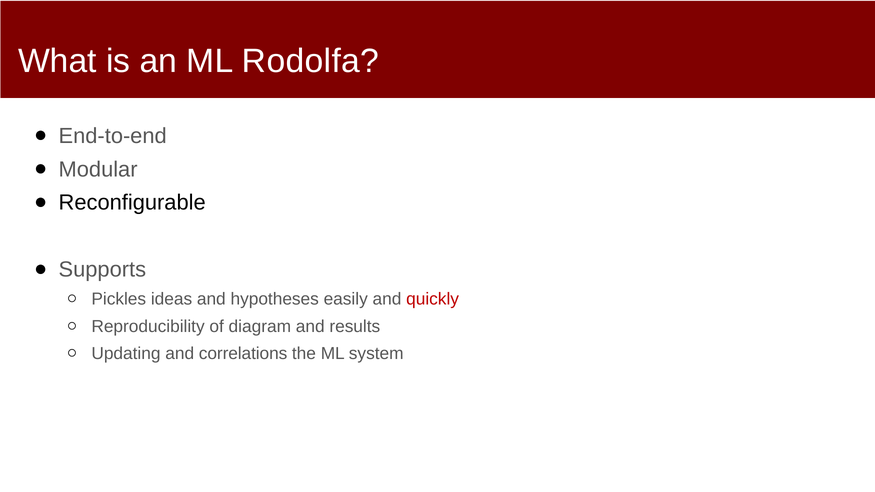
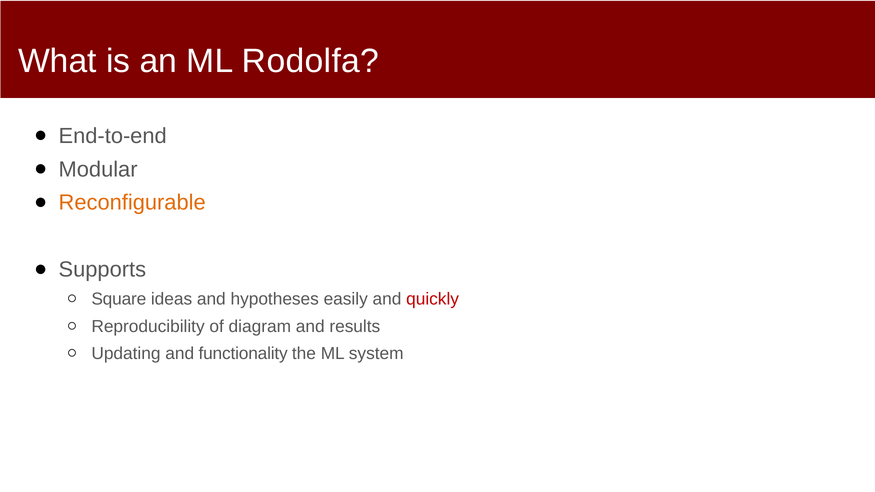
Reconfigurable colour: black -> orange
Pickles: Pickles -> Square
correlations: correlations -> functionality
